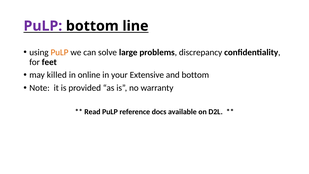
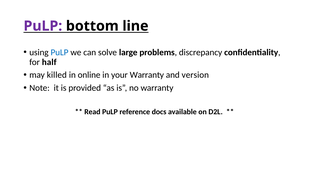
PuLP at (60, 52) colour: orange -> blue
feet: feet -> half
your Extensive: Extensive -> Warranty
and bottom: bottom -> version
